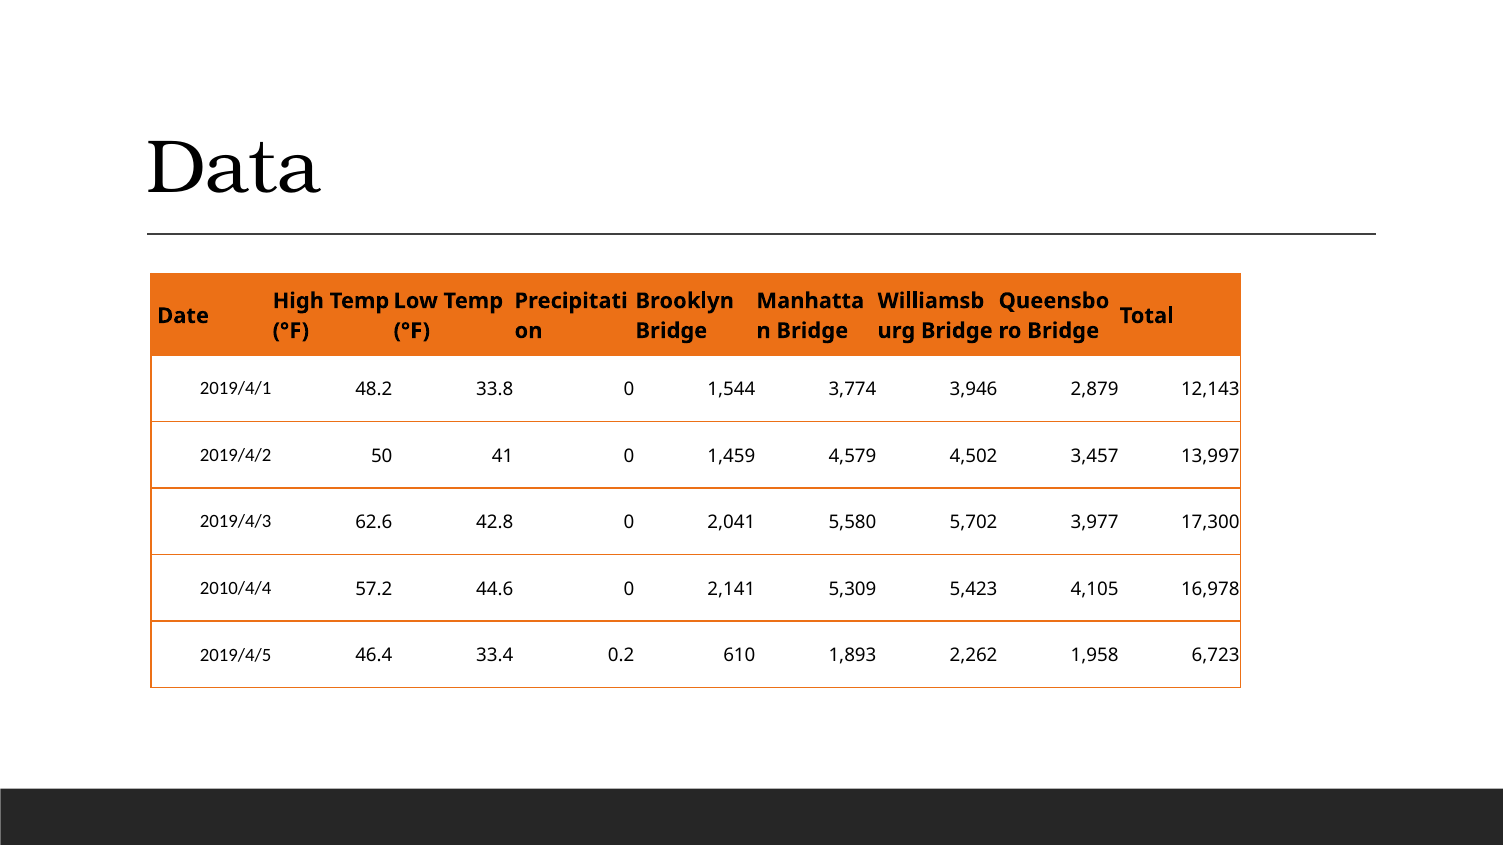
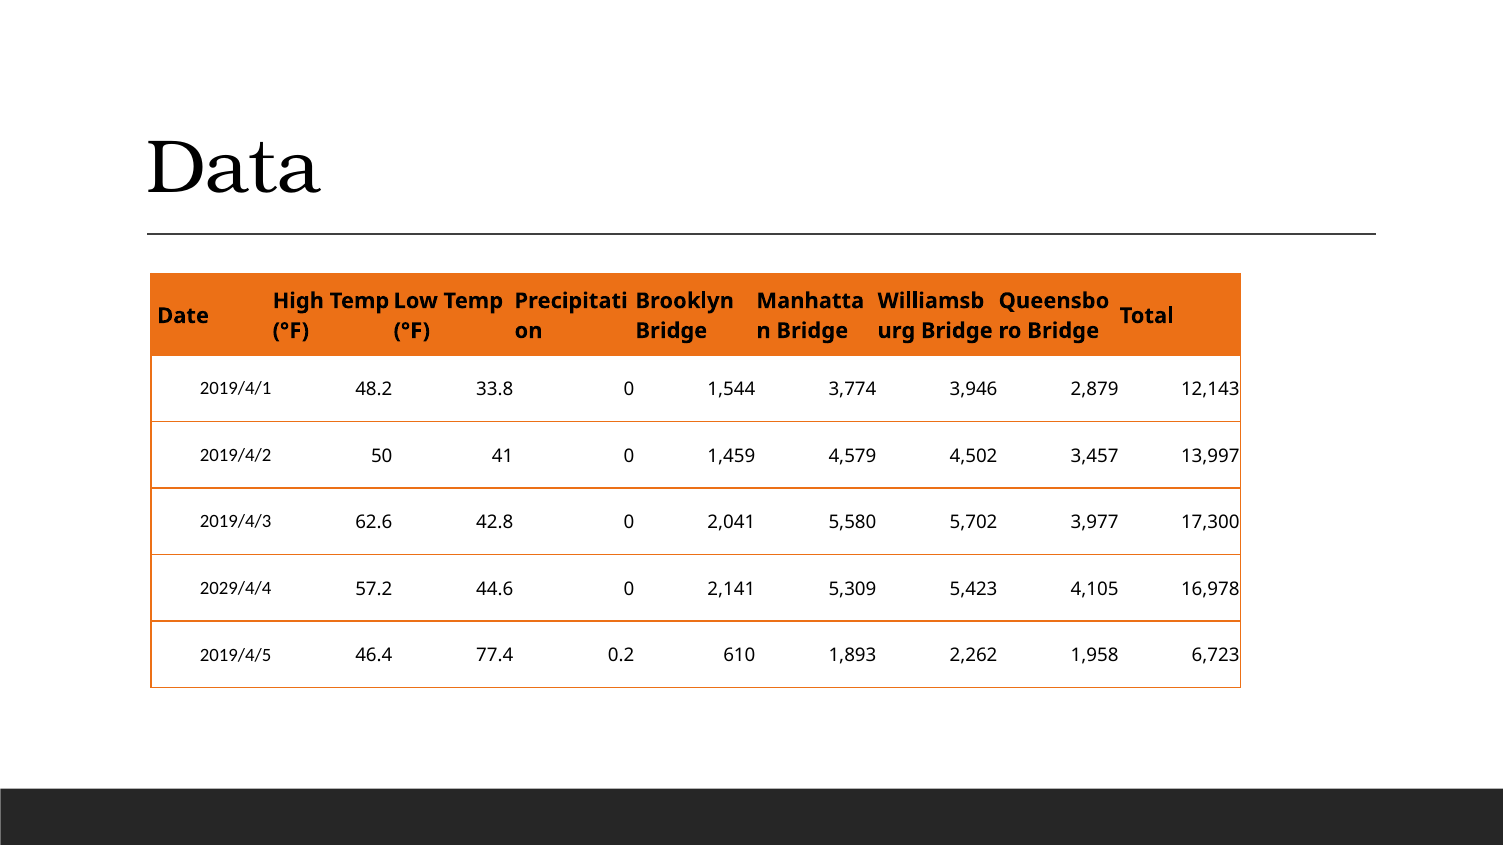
2010/4/4: 2010/4/4 -> 2029/4/4
33.4: 33.4 -> 77.4
